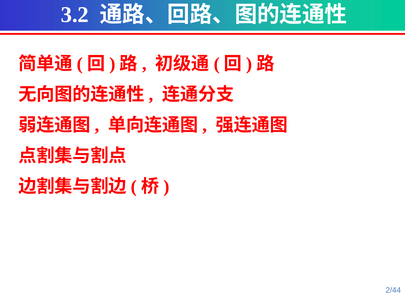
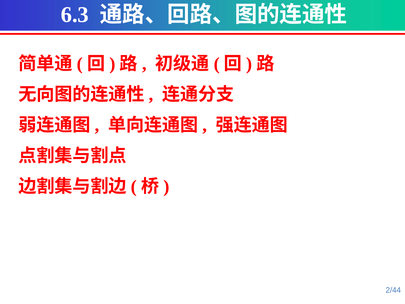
3.2: 3.2 -> 6.3
